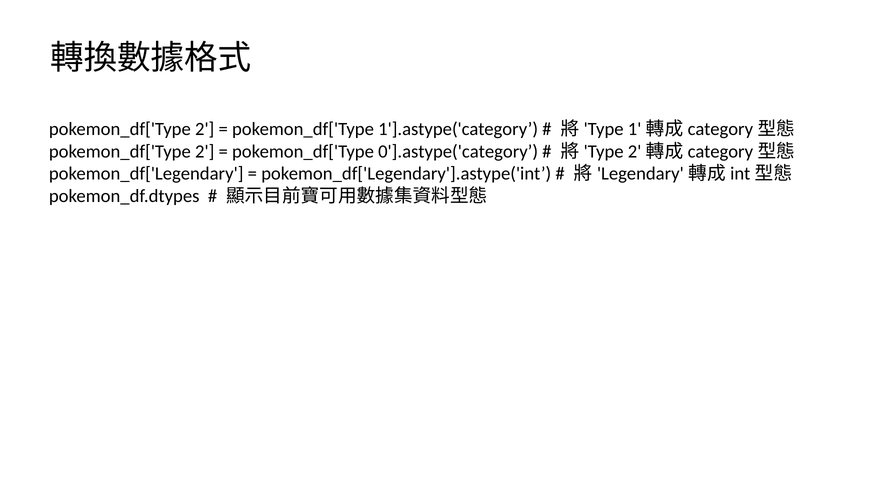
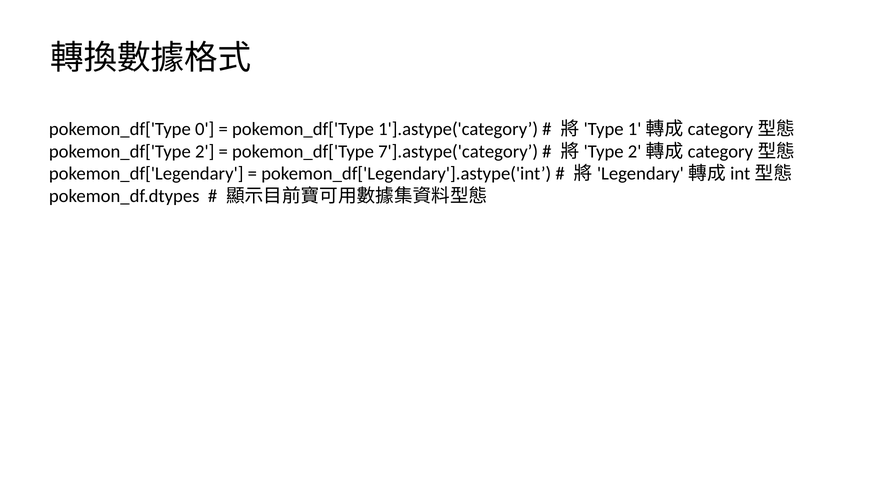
2 at (205, 129): 2 -> 0
0'].astype('category: 0'].astype('category -> 7'].astype('category
